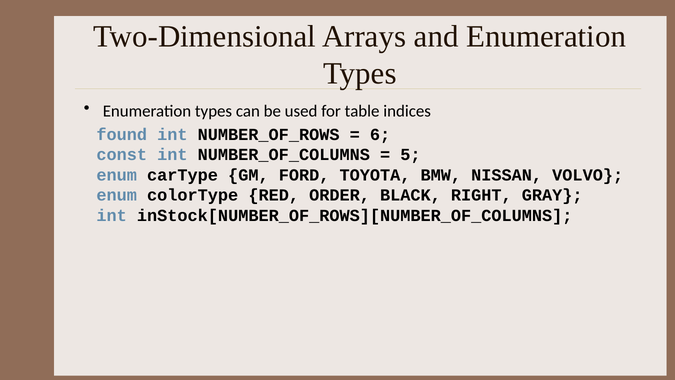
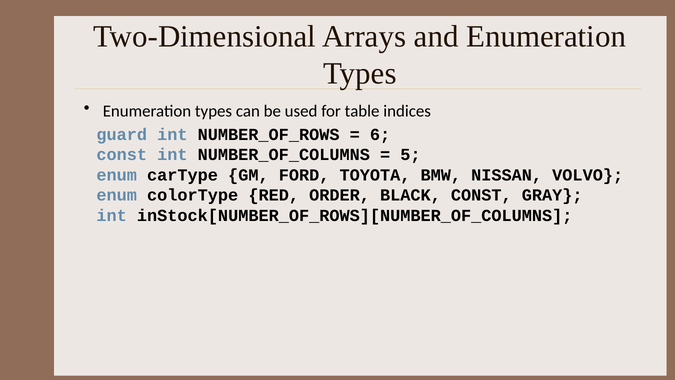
found: found -> guard
BLACK RIGHT: RIGHT -> CONST
